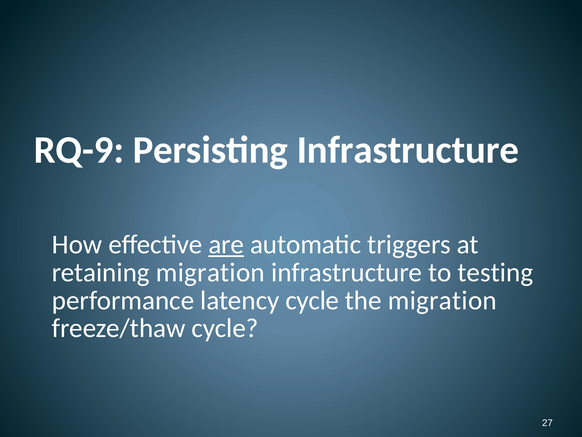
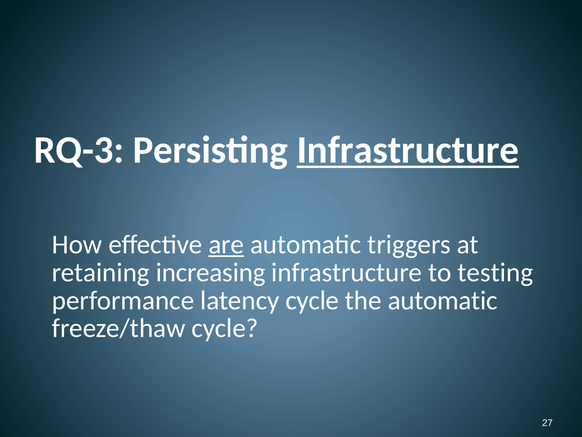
RQ-9: RQ-9 -> RQ-3
Infrastructure at (408, 150) underline: none -> present
retaining migration: migration -> increasing
the migration: migration -> automatic
